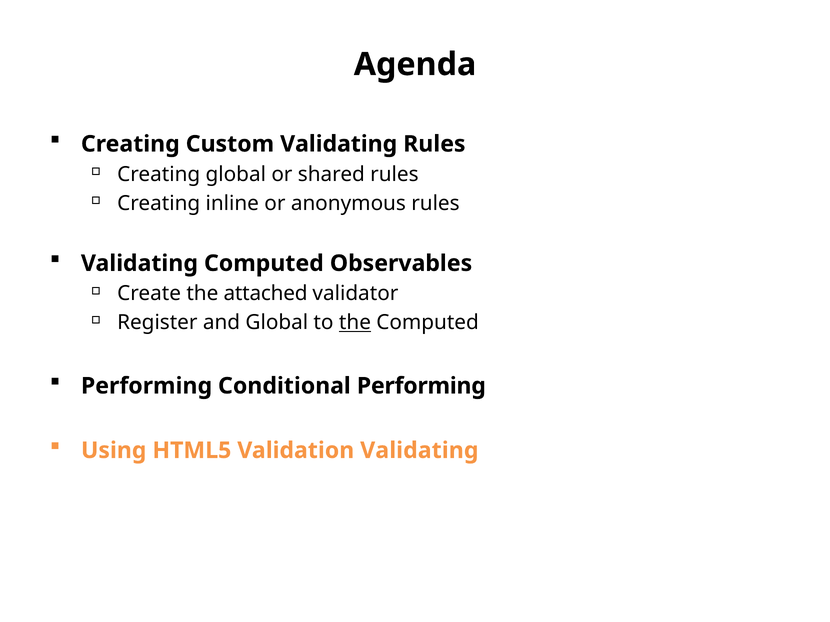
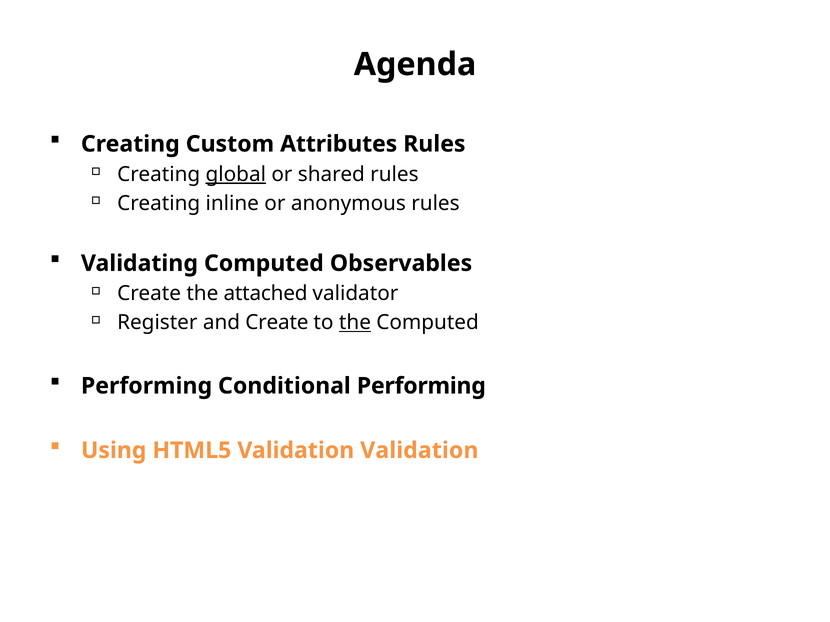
Custom Validating: Validating -> Attributes
global at (236, 174) underline: none -> present
and Global: Global -> Create
Validation Validating: Validating -> Validation
